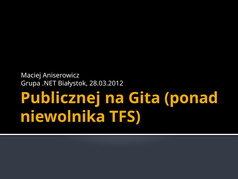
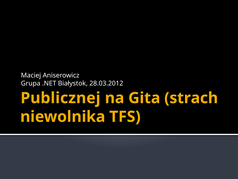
ponad: ponad -> strach
